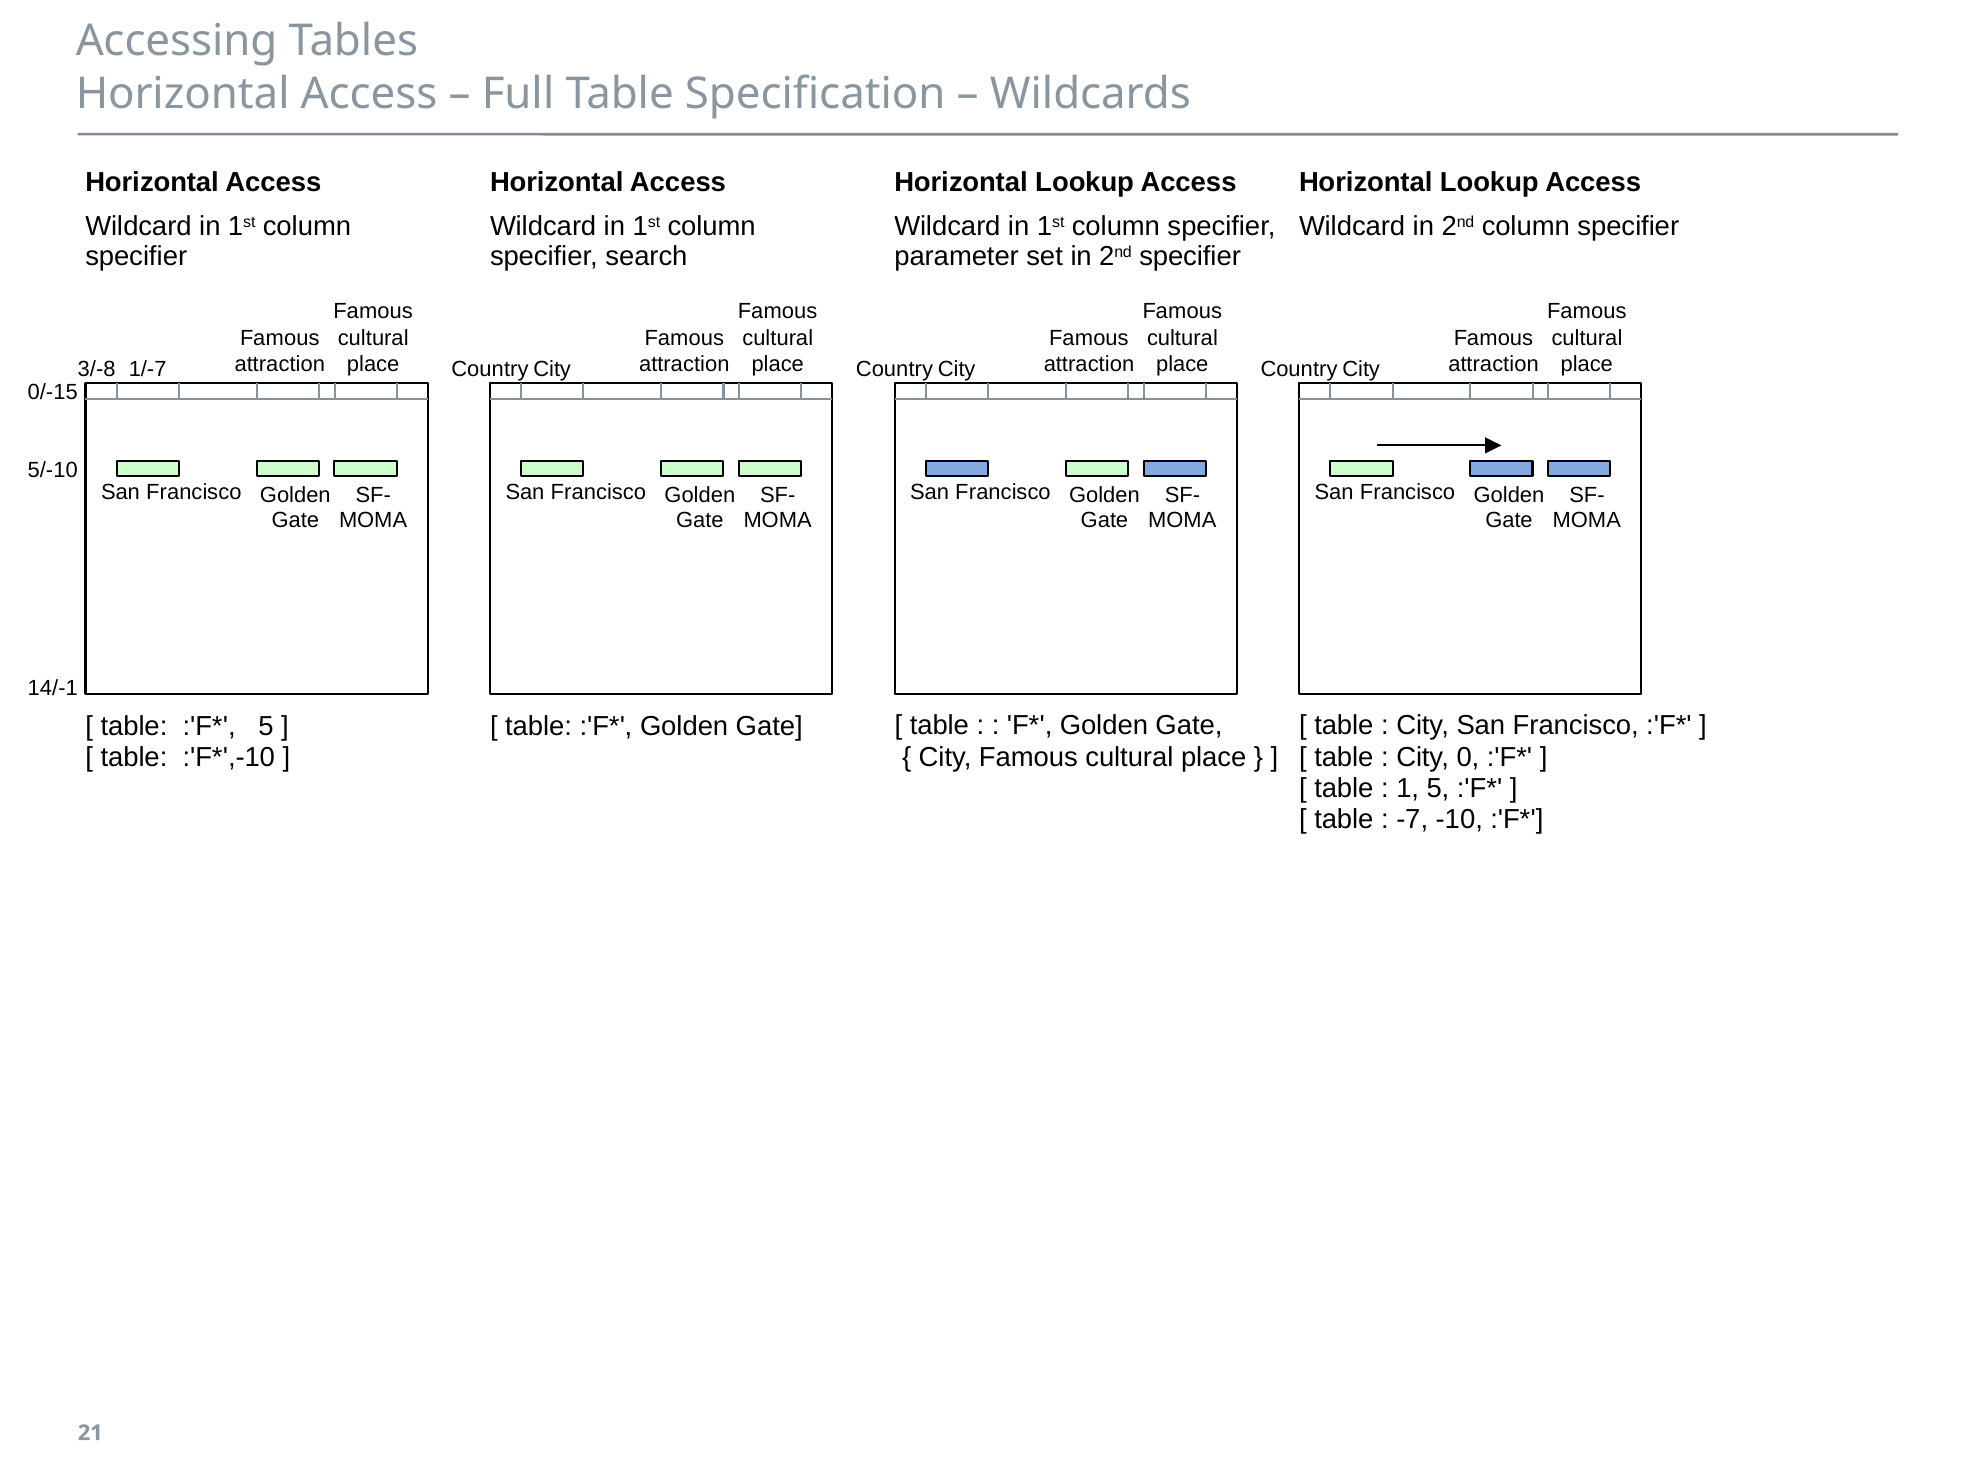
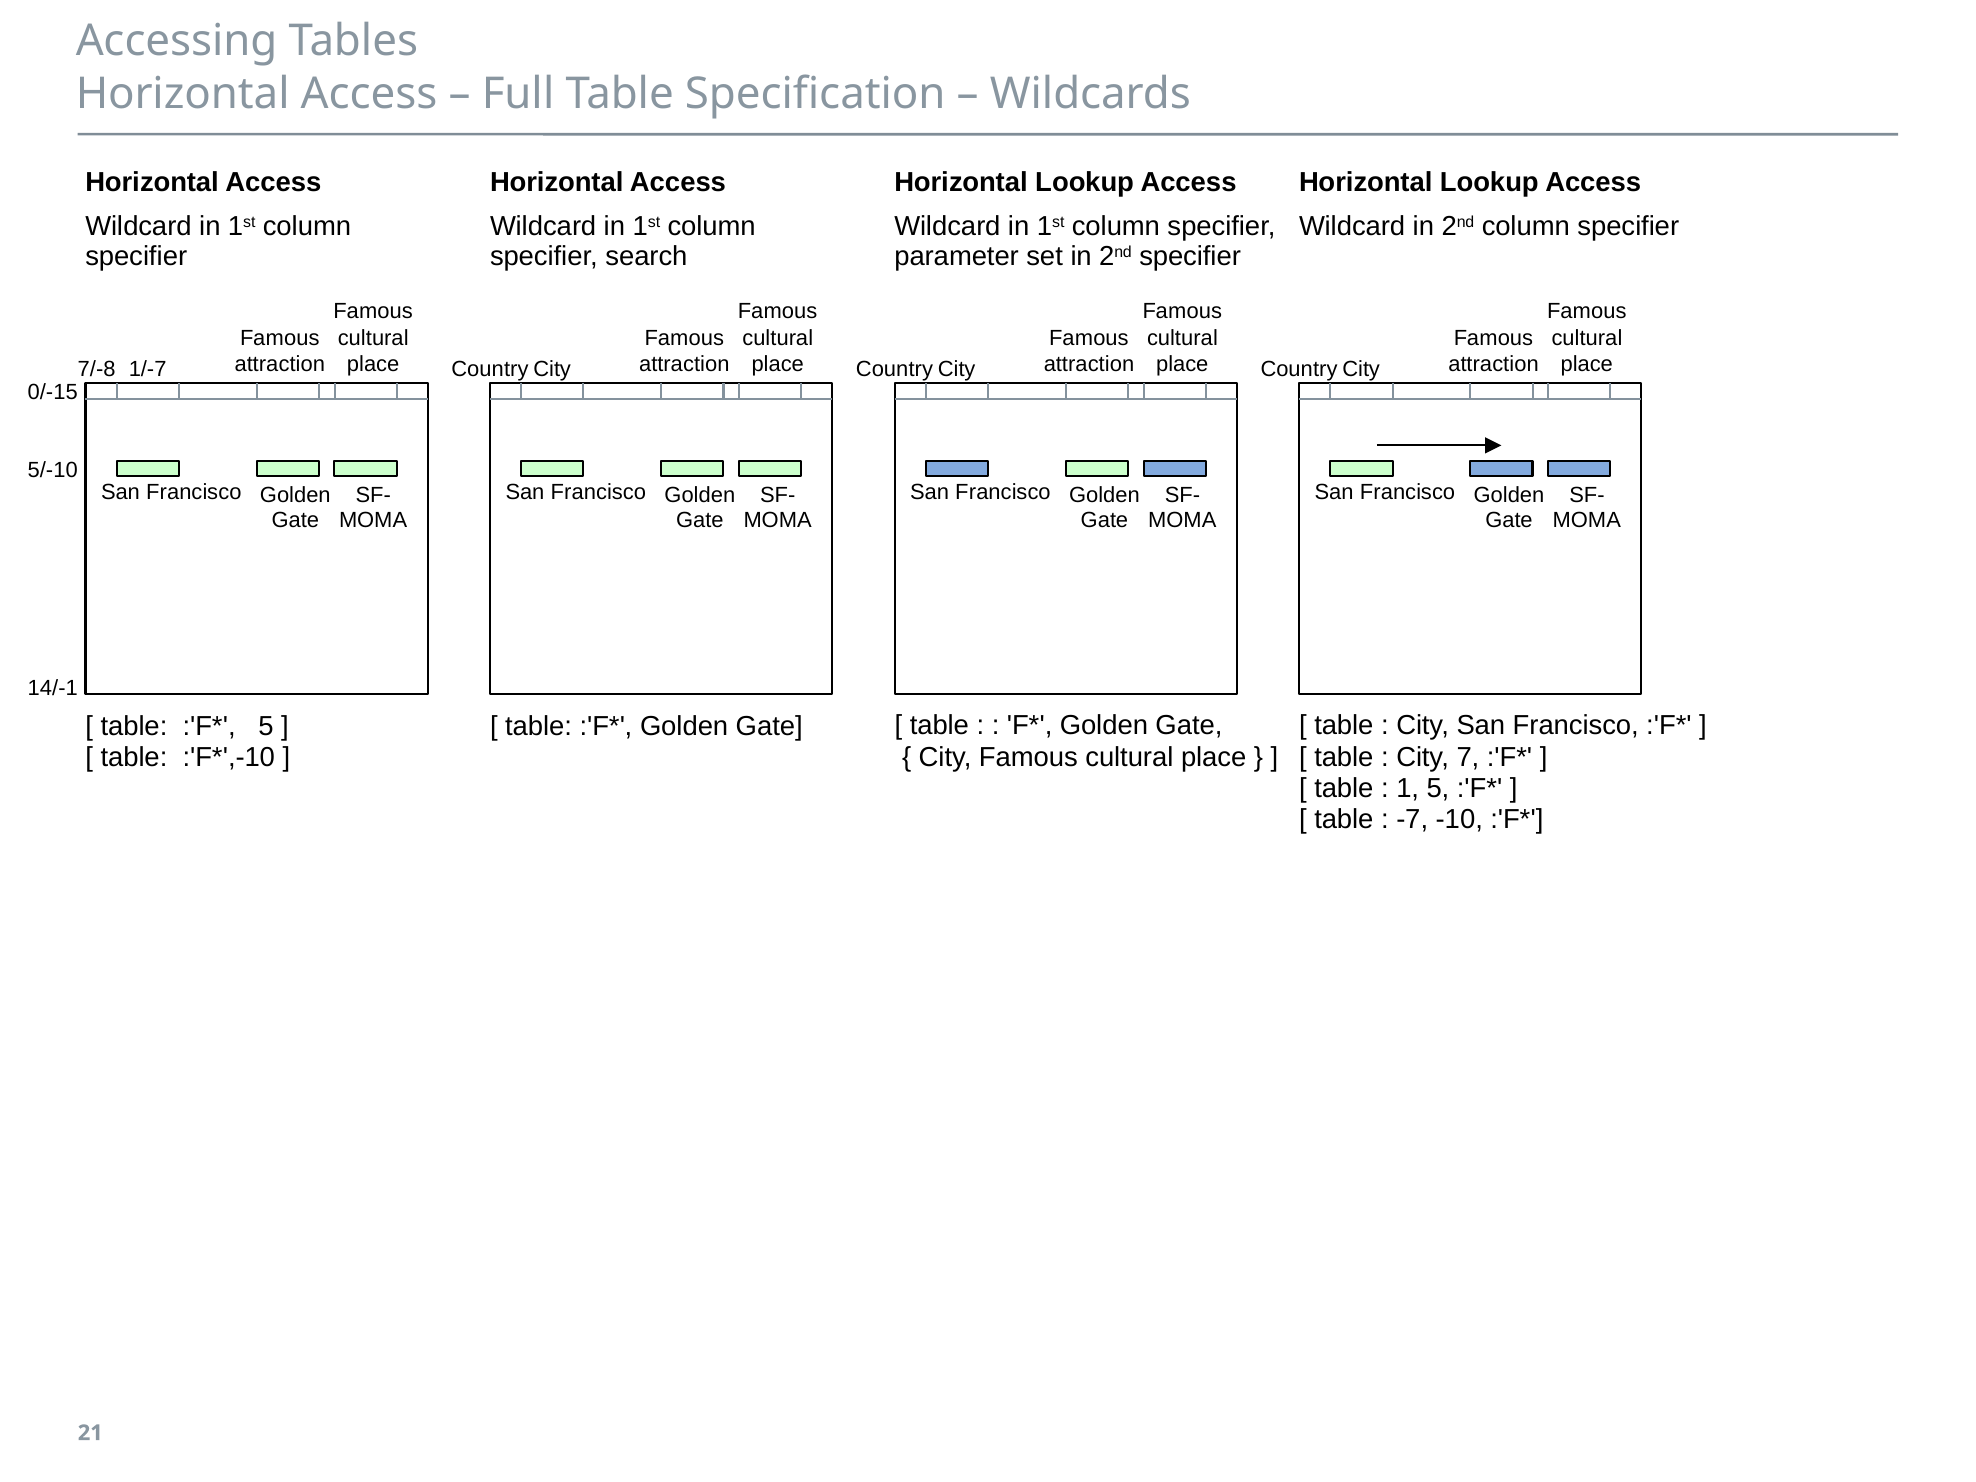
3/-8: 3/-8 -> 7/-8
0: 0 -> 7
